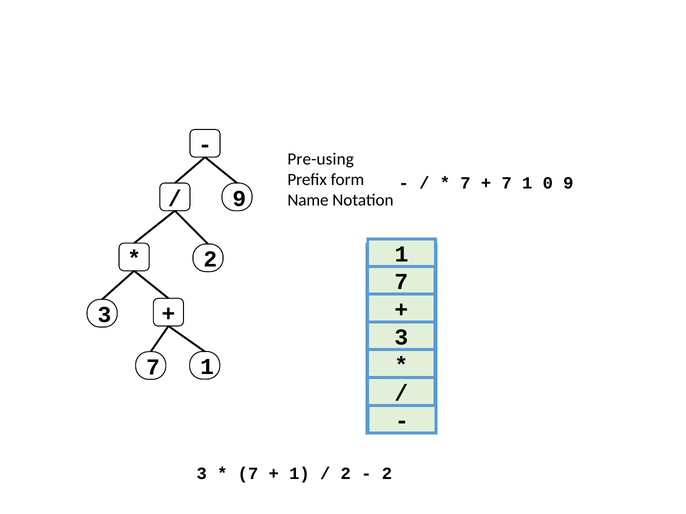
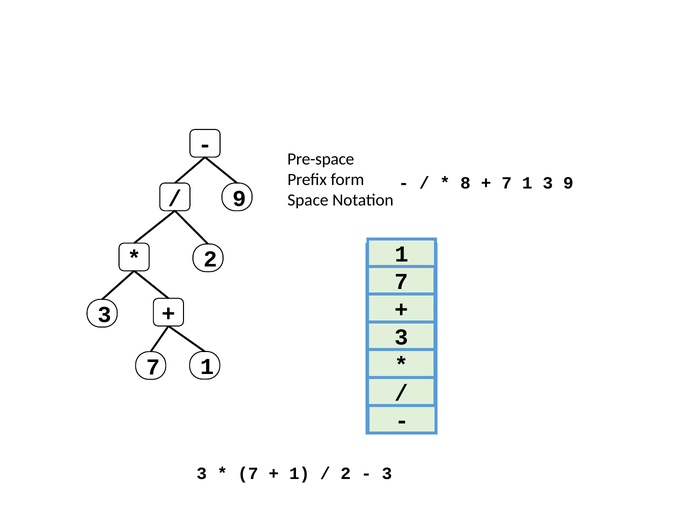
Pre-using: Pre-using -> Pre-space
7 at (465, 183): 7 -> 8
1 0: 0 -> 3
Name: Name -> Space
2 at (387, 474): 2 -> 3
